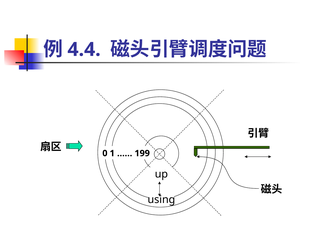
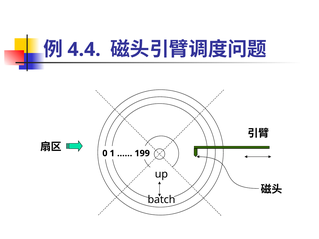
using: using -> batch
